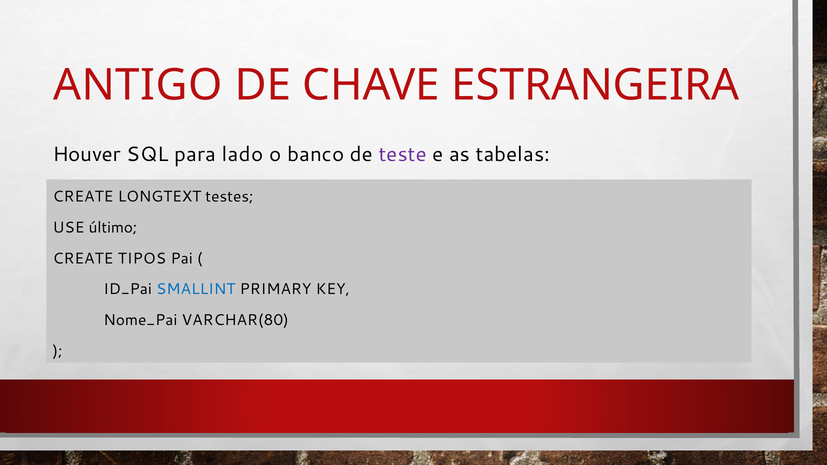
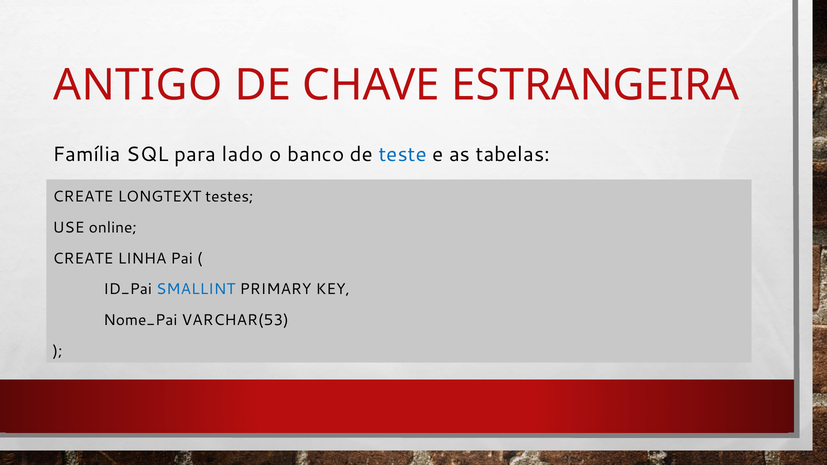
Houver: Houver -> Família
teste colour: purple -> blue
último: último -> online
TIPOS: TIPOS -> LINHA
VARCHAR(80: VARCHAR(80 -> VARCHAR(53
